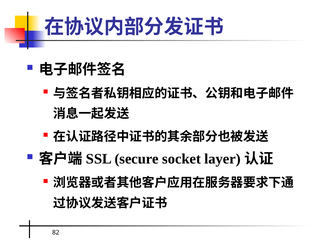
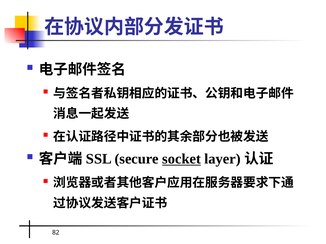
socket underline: none -> present
